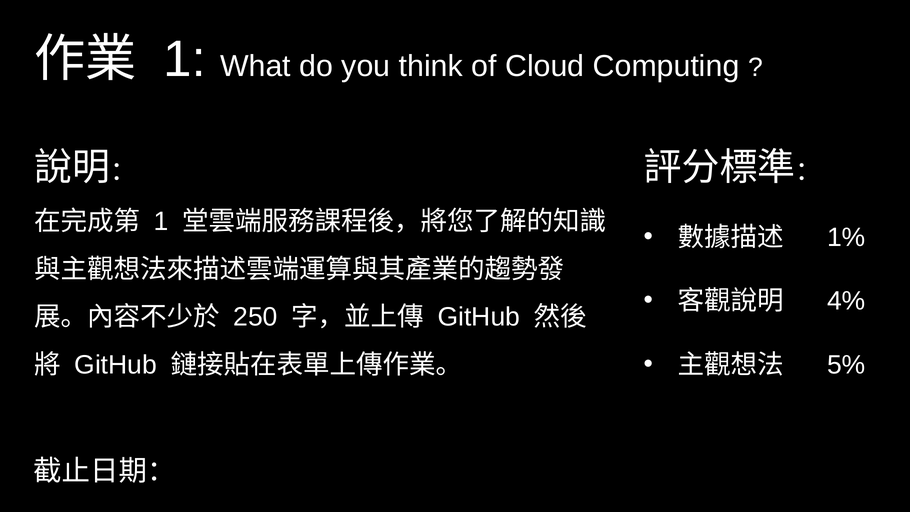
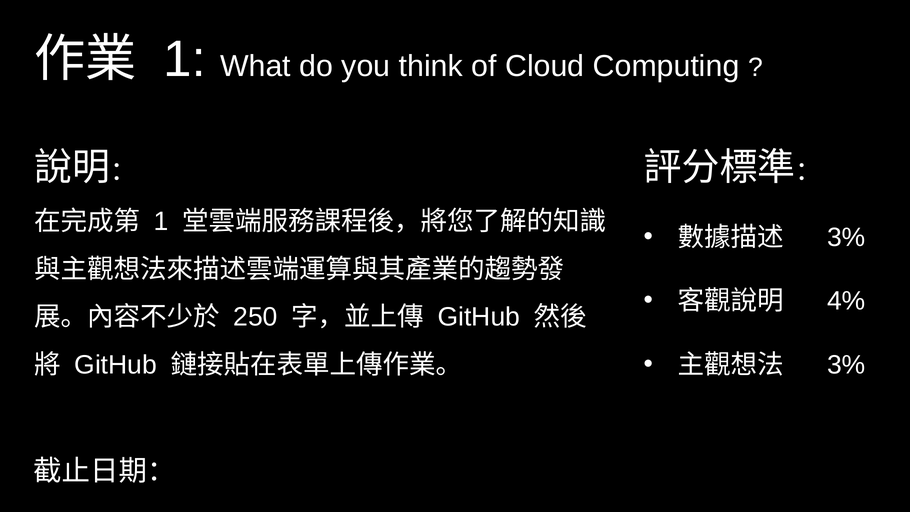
1% at (846, 237): 1% -> 3%
5% at (846, 365): 5% -> 3%
